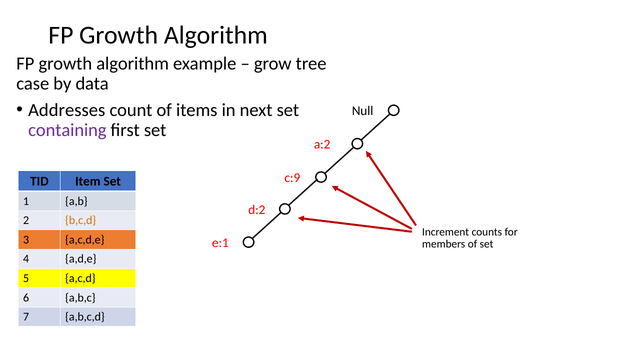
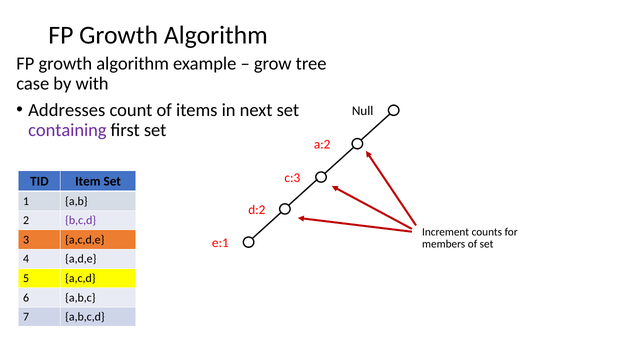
data: data -> with
c:9: c:9 -> c:3
b,c,d colour: orange -> purple
